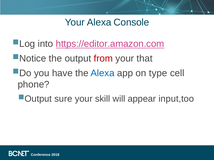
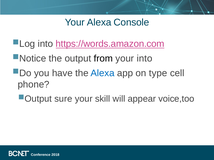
https://editor.amazon.com: https://editor.amazon.com -> https://words.amazon.com
from colour: red -> black
your that: that -> into
input,too: input,too -> voice,too
